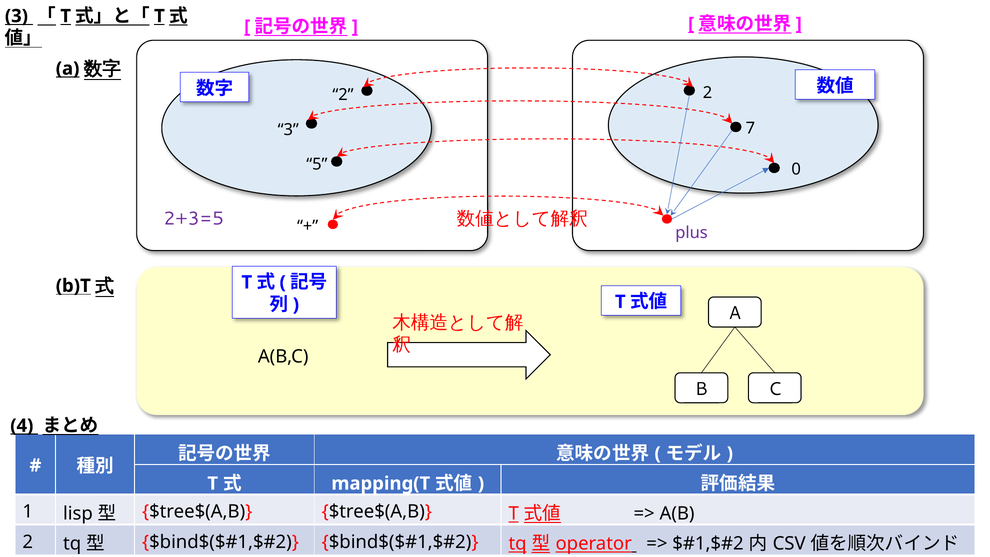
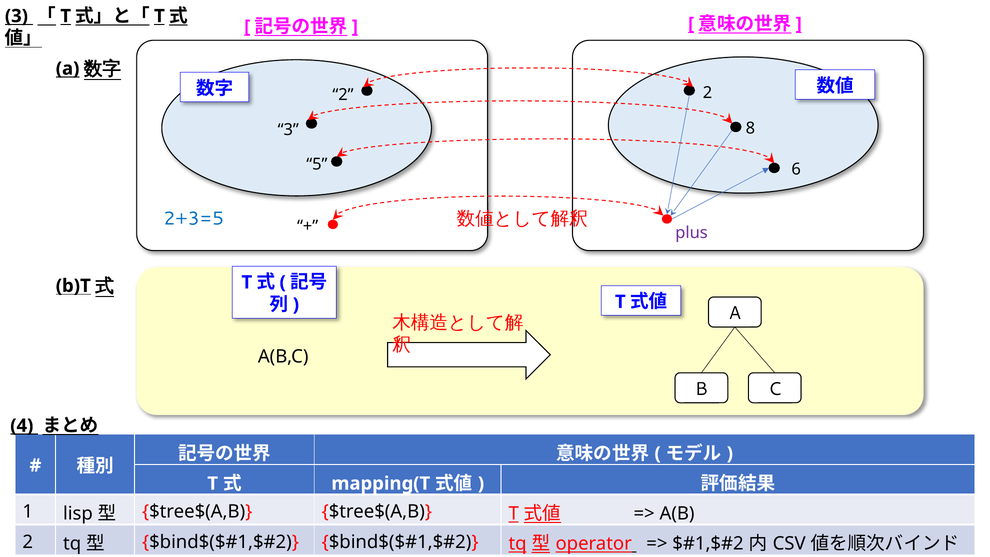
7: 7 -> 8
0: 0 -> 6
2+3=5 colour: purple -> blue
